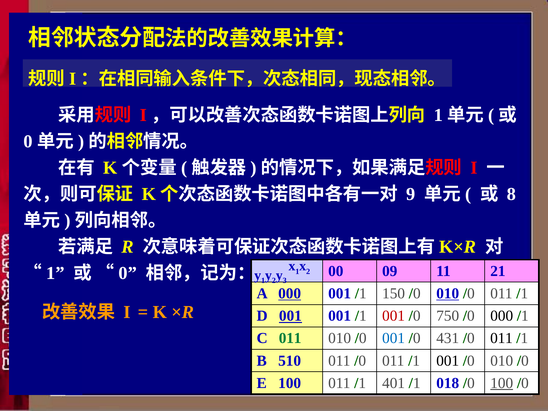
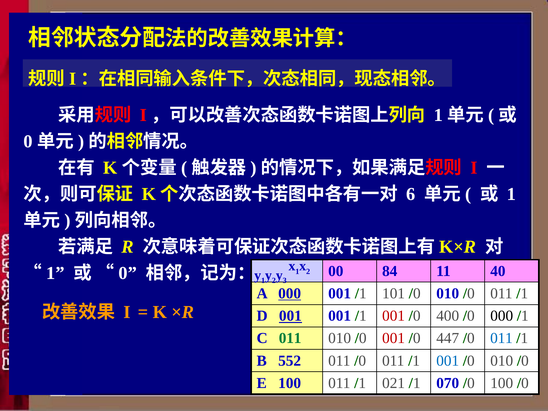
9: 9 -> 6
8 at (512, 194): 8 -> 1
09: 09 -> 84
21: 21 -> 40
150: 150 -> 101
010 at (448, 293) underline: present -> none
750: 750 -> 400
001 at (394, 338) colour: blue -> red
431: 431 -> 447
011 at (501, 338) colour: black -> blue
510: 510 -> 552
001 at (448, 361) colour: black -> blue
401: 401 -> 021
018: 018 -> 070
100 at (502, 383) underline: present -> none
